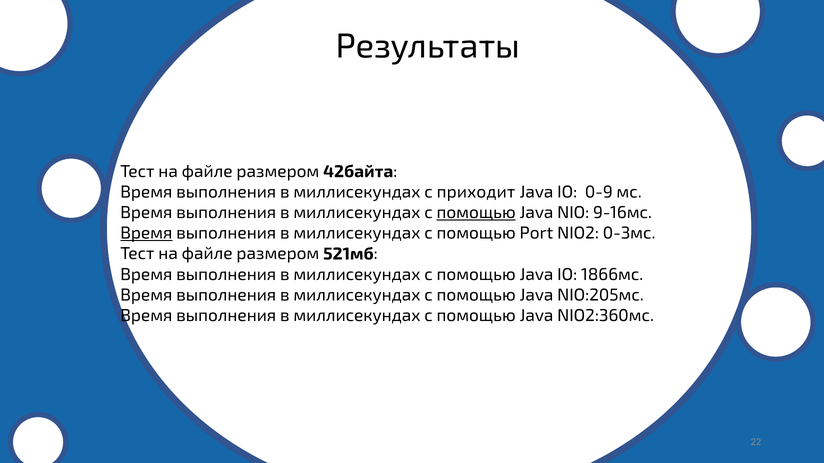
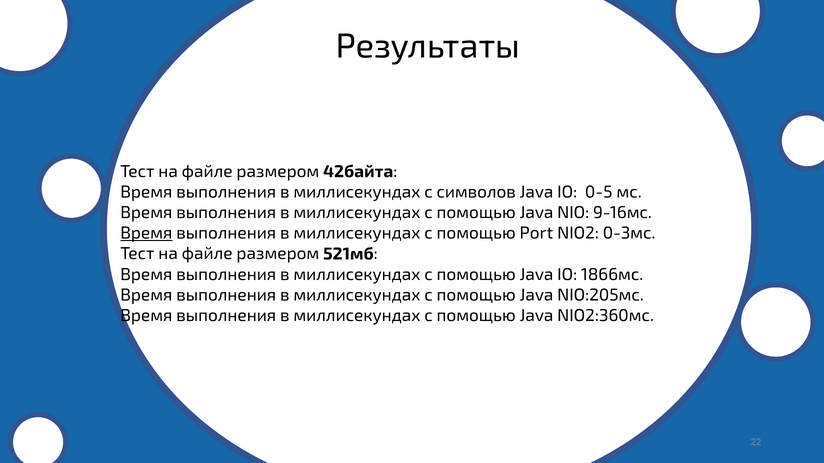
приходит: приходит -> символов
0-9: 0-9 -> 0-5
помощью at (476, 213) underline: present -> none
